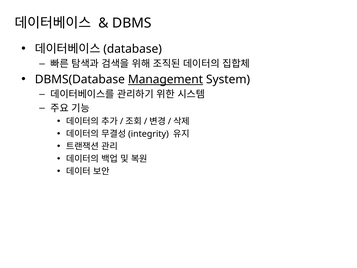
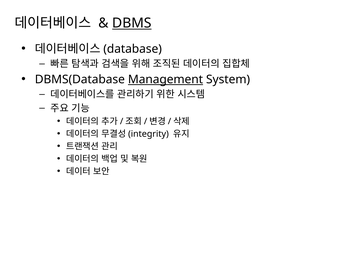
DBMS underline: none -> present
